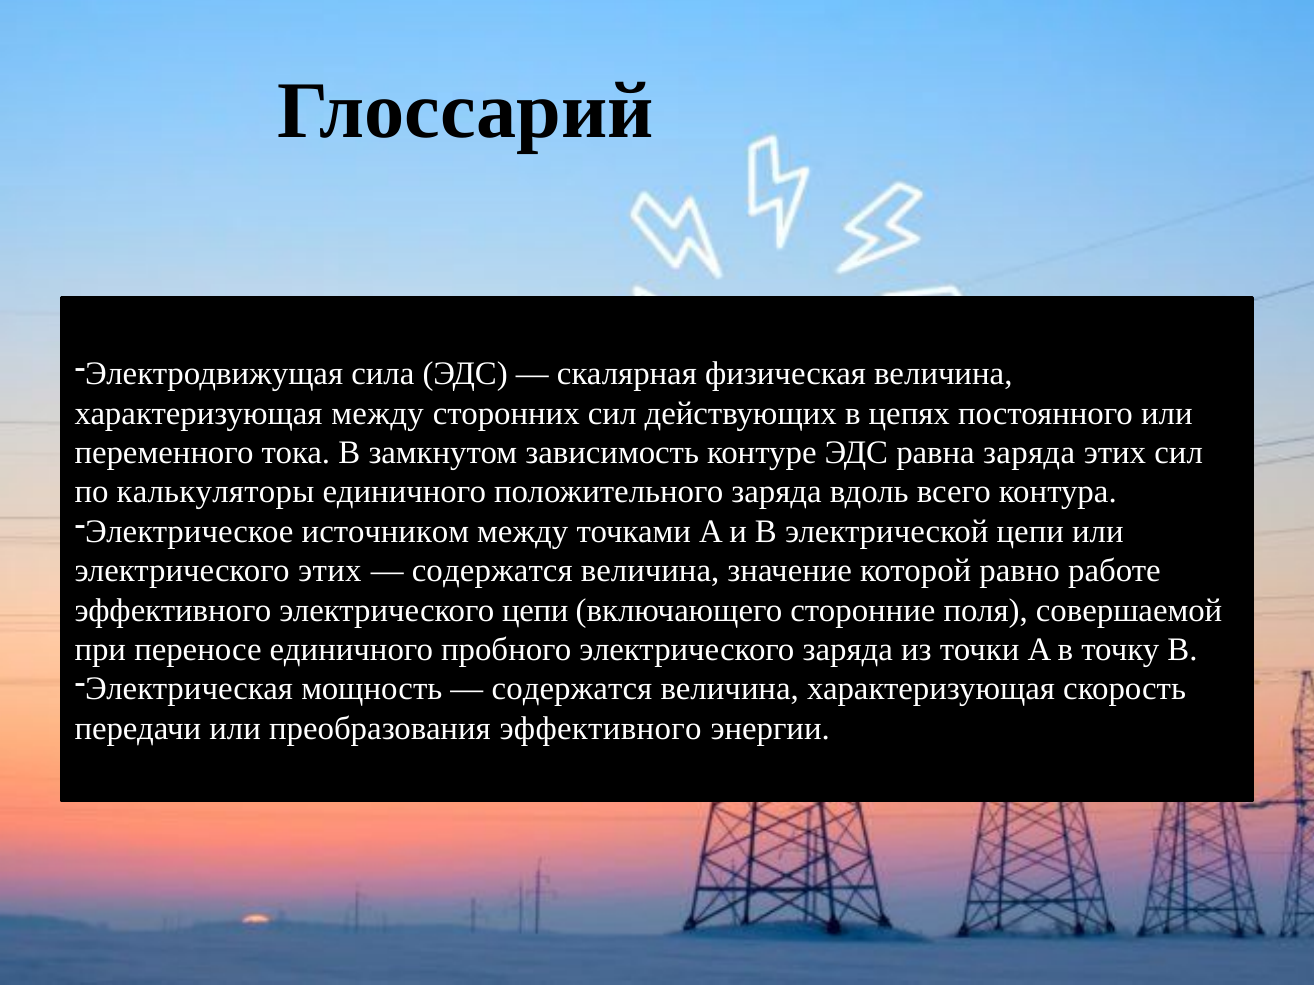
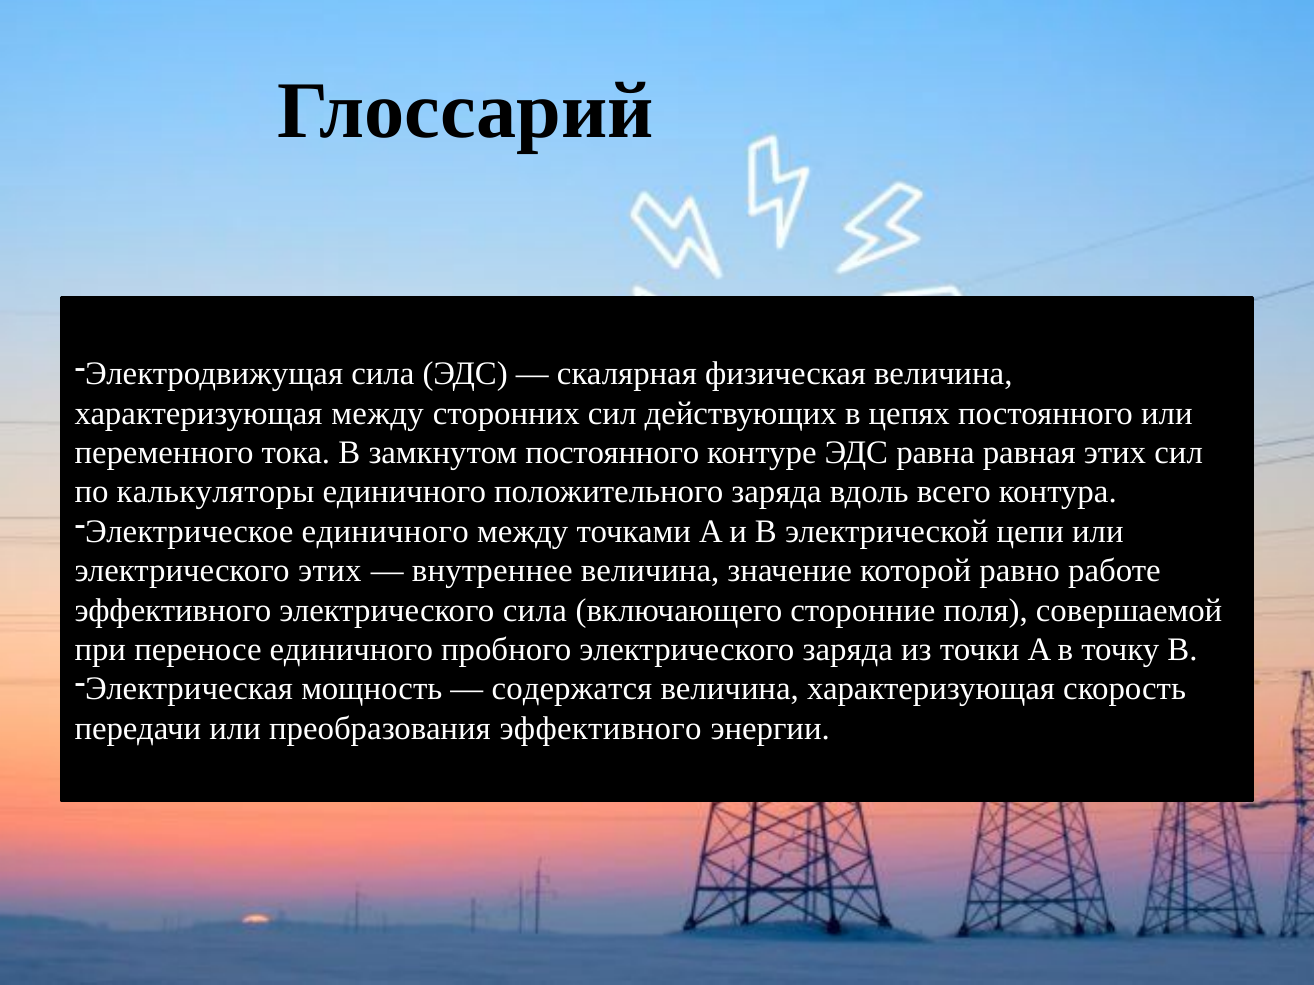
замкнутом зависимость: зависимость -> постоянного
равна заряда: заряда -> равная
Электрическое источником: источником -> единичного
содержатся at (492, 571): содержатся -> внутреннее
электрического цепи: цепи -> сила
